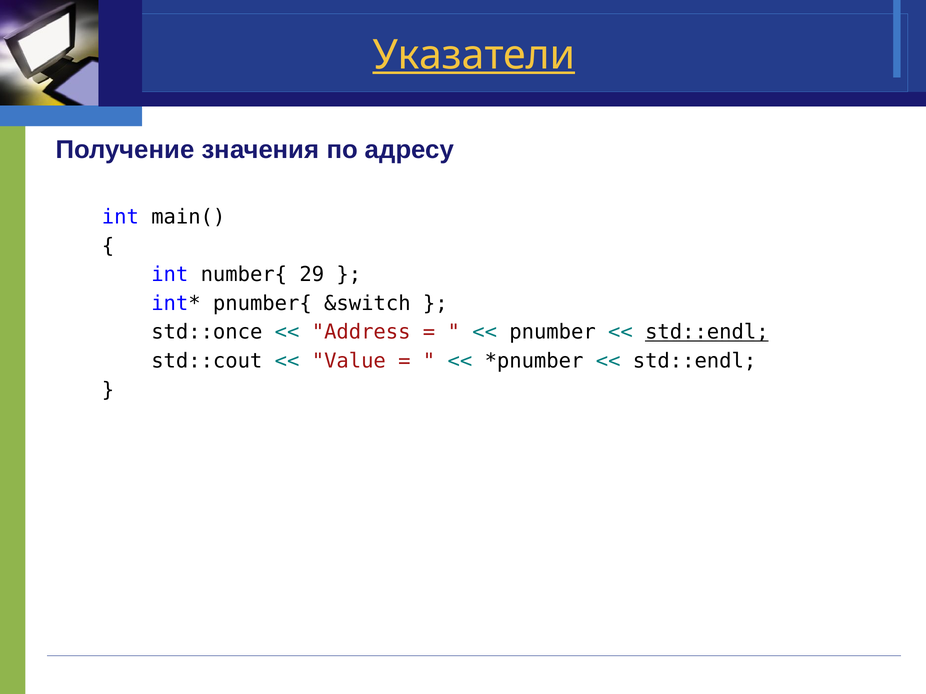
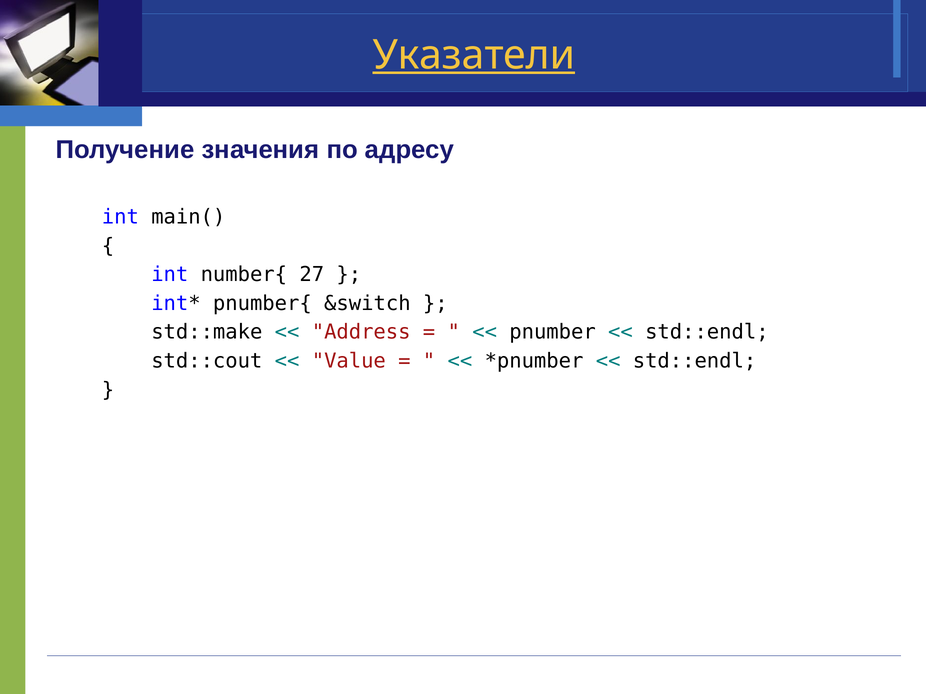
29: 29 -> 27
std::once: std::once -> std::make
std::endl at (707, 332) underline: present -> none
